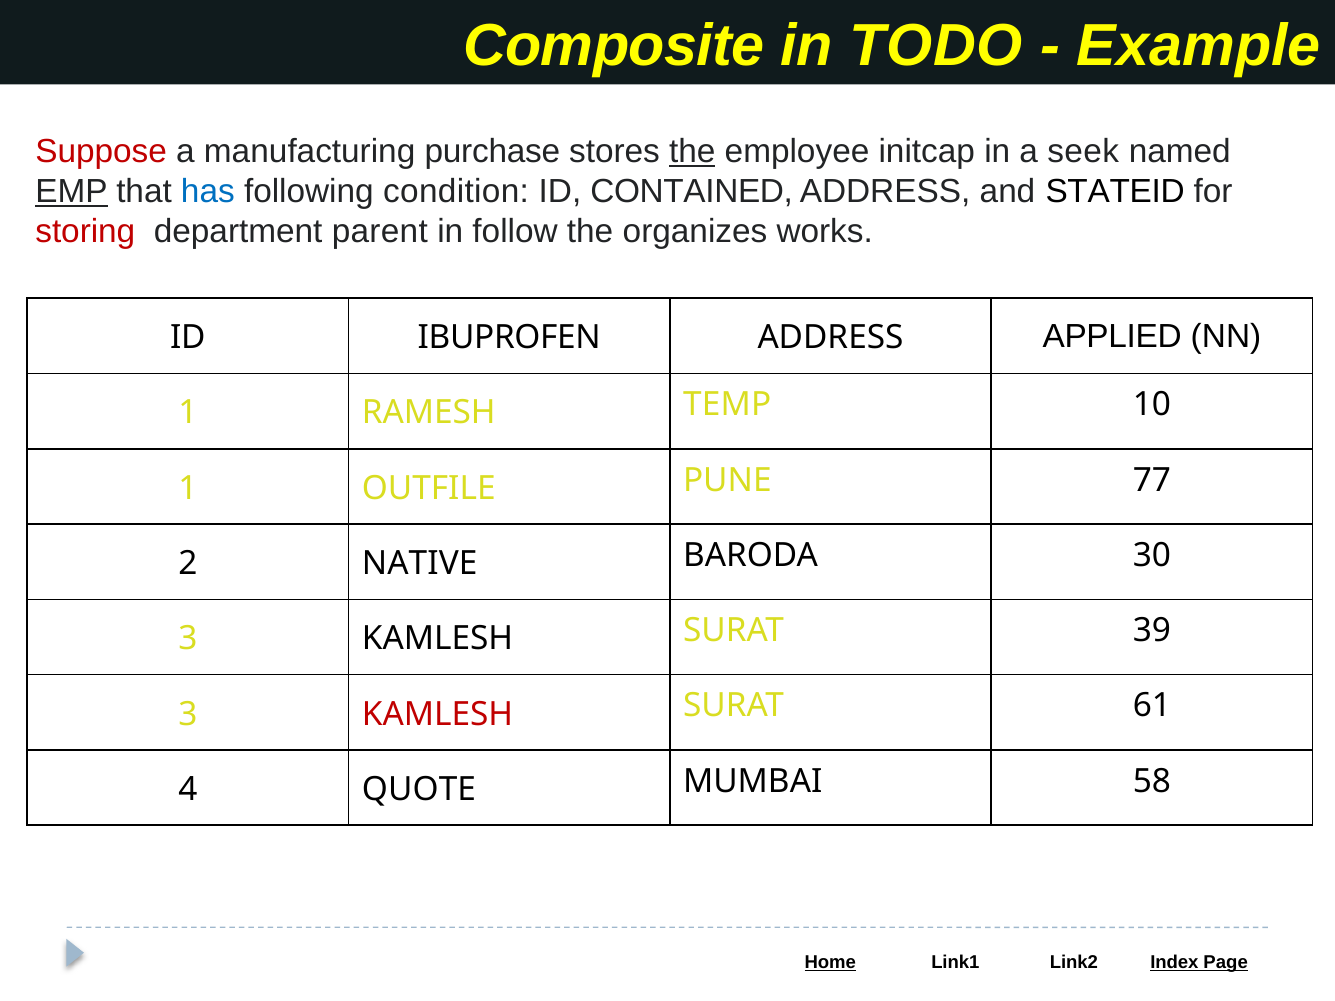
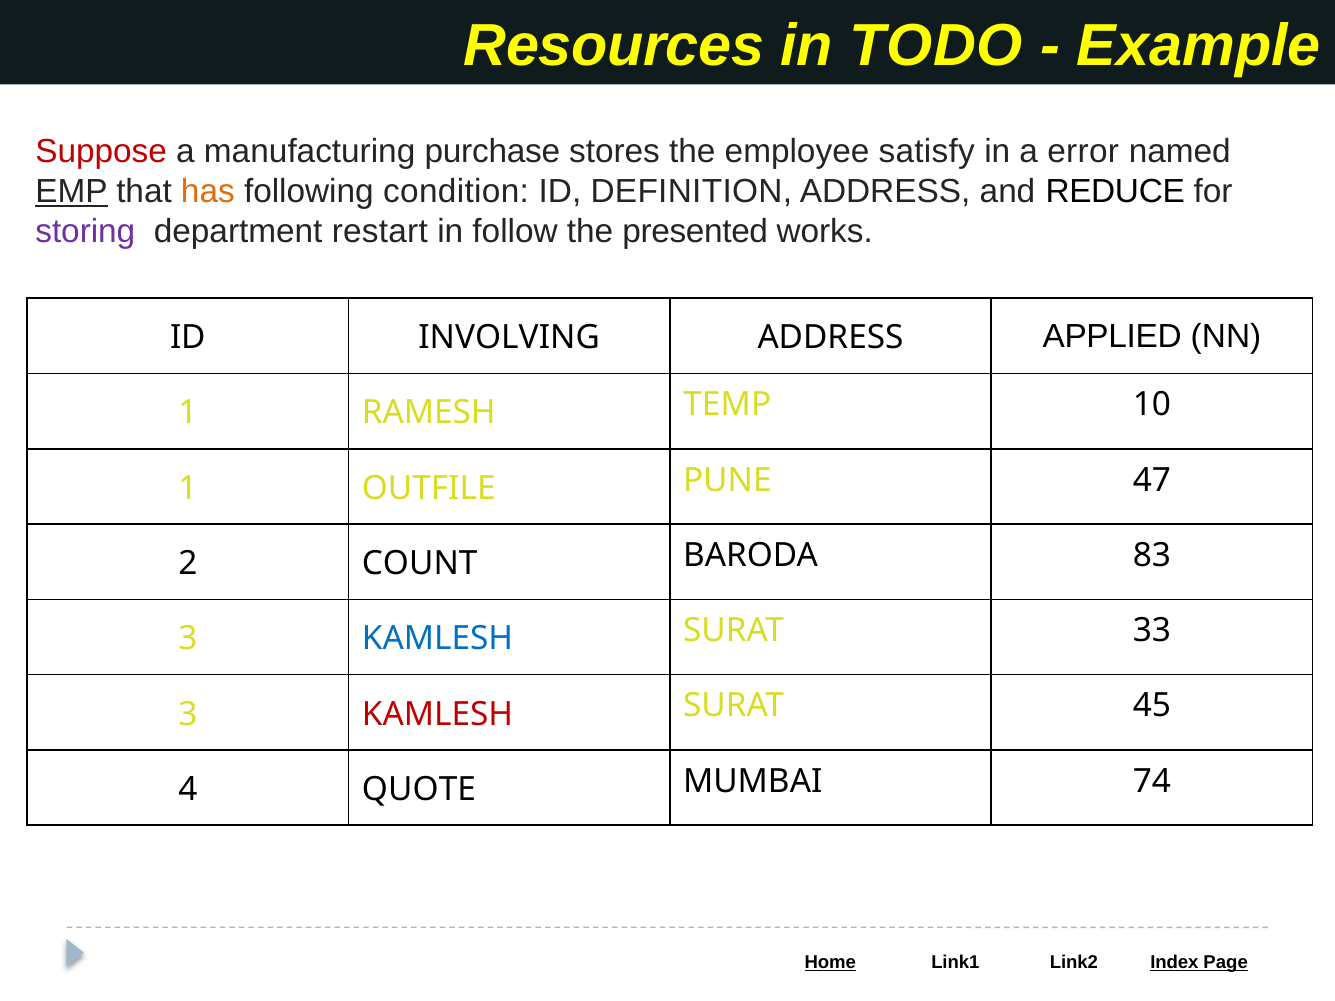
Composite: Composite -> Resources
the at (692, 151) underline: present -> none
initcap: initcap -> satisfy
seek: seek -> error
has colour: blue -> orange
CONTAINED: CONTAINED -> DEFINITION
STATEID: STATEID -> REDUCE
storing colour: red -> purple
parent: parent -> restart
organizes: organizes -> presented
IBUPROFEN: IBUPROFEN -> INVOLVING
77: 77 -> 47
NATIVE: NATIVE -> COUNT
30: 30 -> 83
KAMLESH at (438, 639) colour: black -> blue
39: 39 -> 33
61: 61 -> 45
58: 58 -> 74
